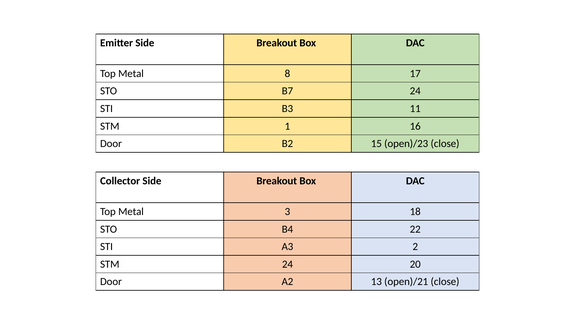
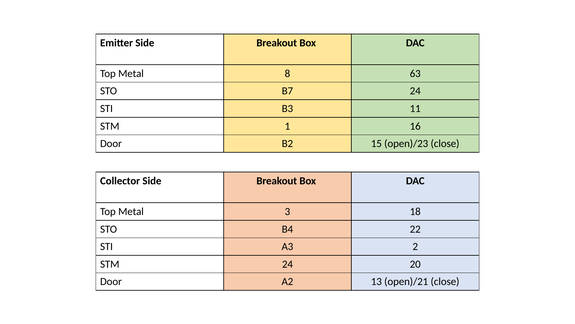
17: 17 -> 63
